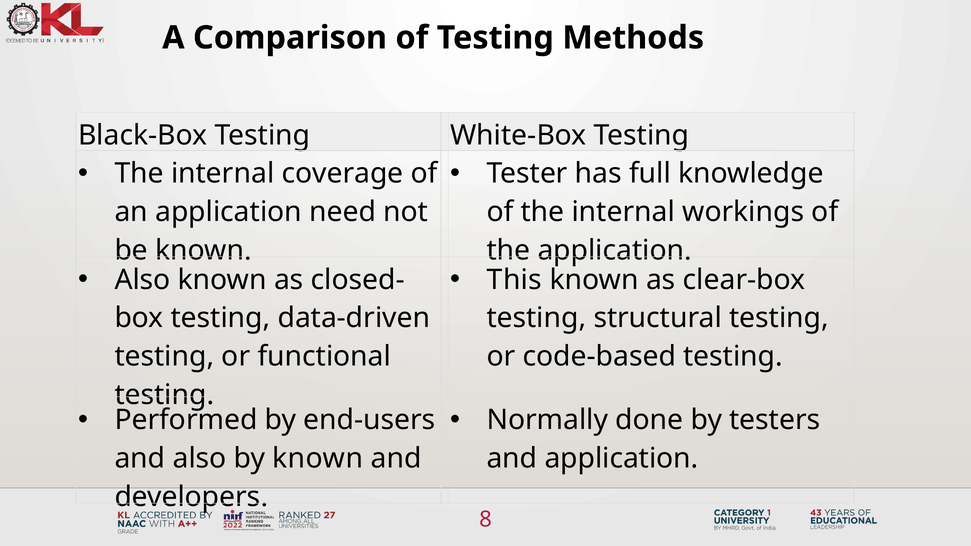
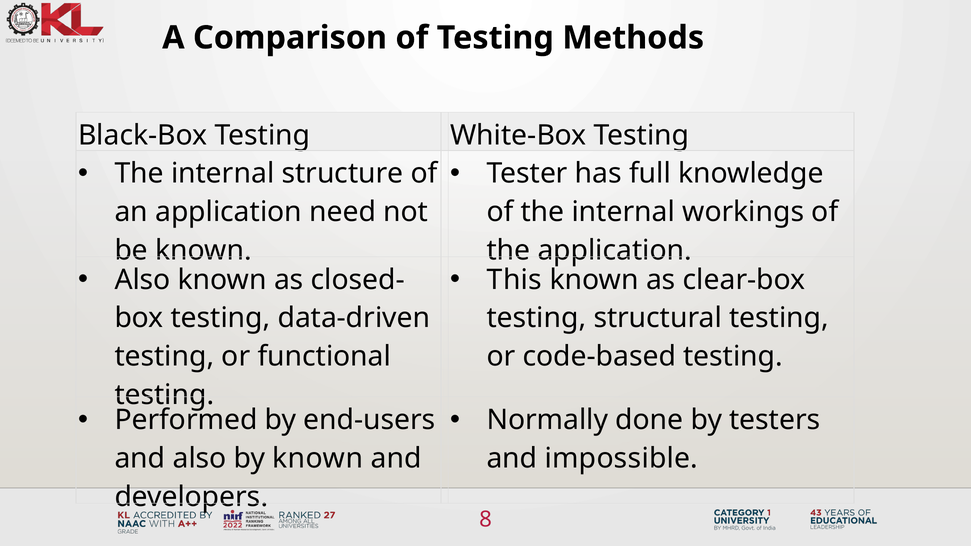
coverage: coverage -> structure
and application: application -> impossible
